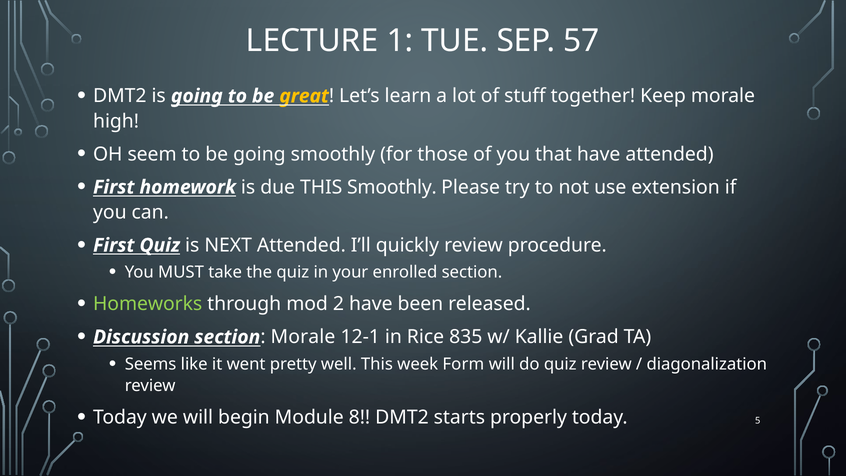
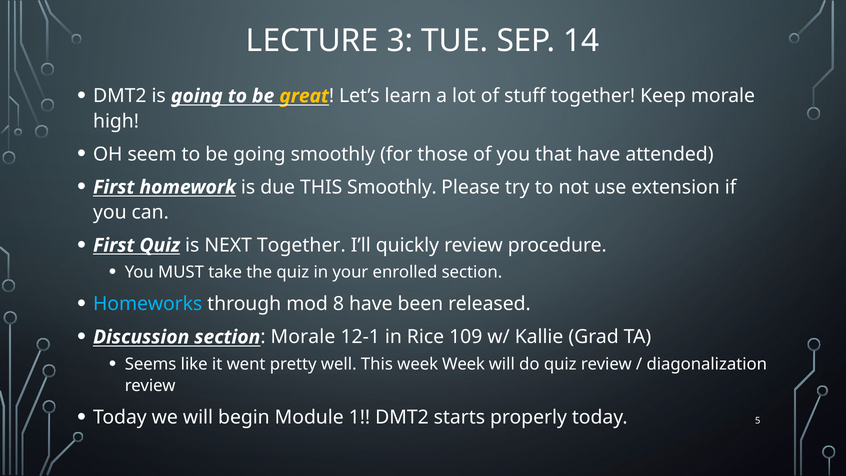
1: 1 -> 3
57: 57 -> 14
NEXT Attended: Attended -> Together
Homeworks colour: light green -> light blue
2: 2 -> 8
835: 835 -> 109
week Form: Form -> Week
8: 8 -> 1
